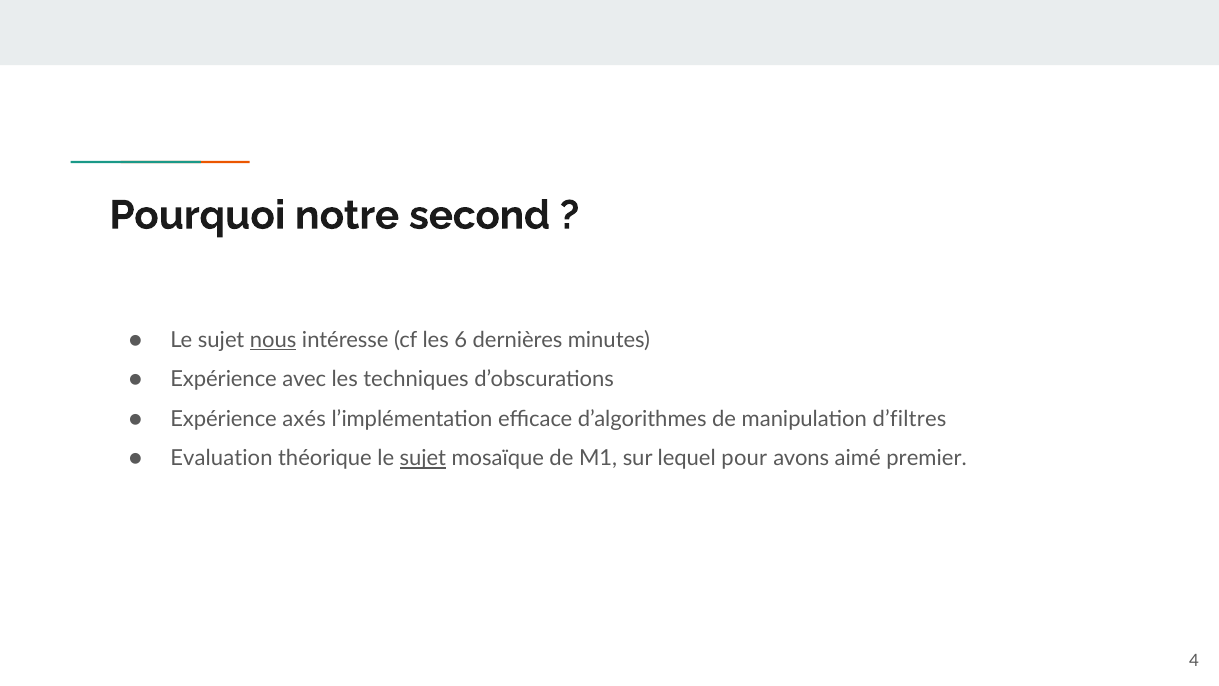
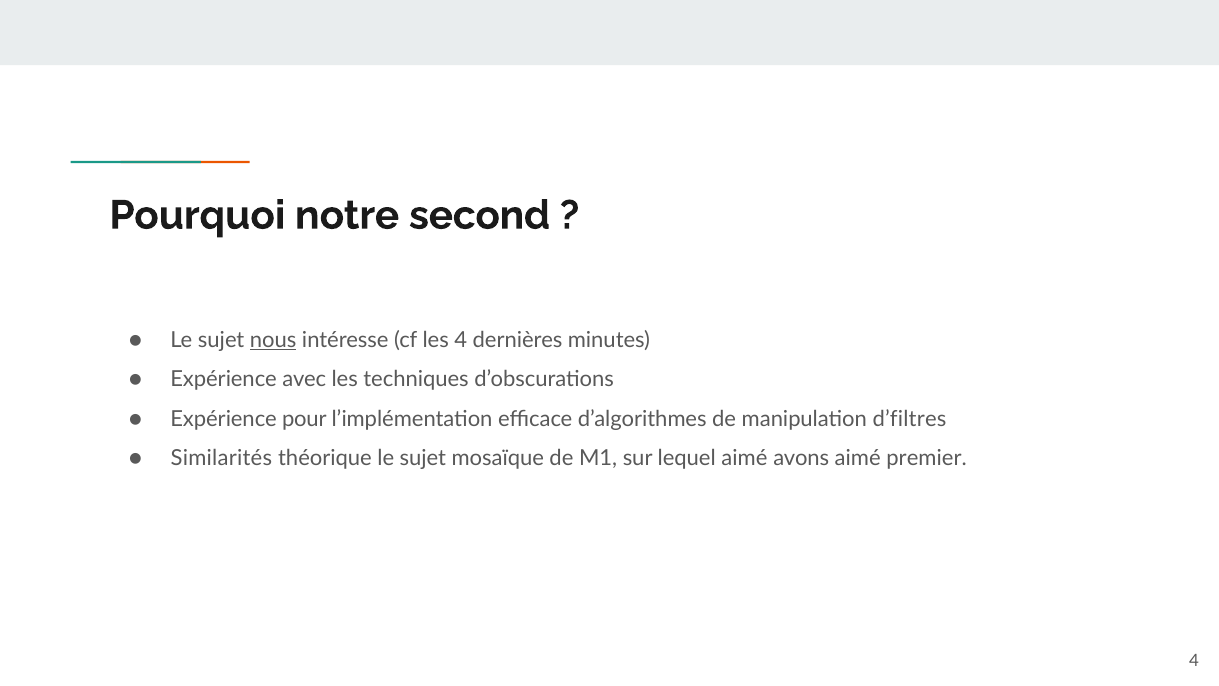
les 6: 6 -> 4
axés: axés -> pour
Evaluation: Evaluation -> Similarités
sujet at (423, 458) underline: present -> none
lequel pour: pour -> aimé
